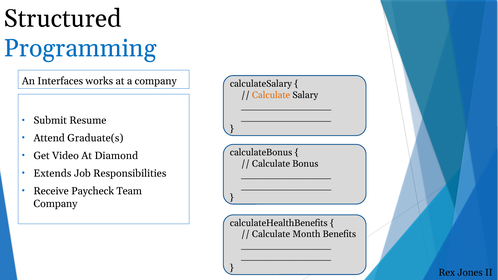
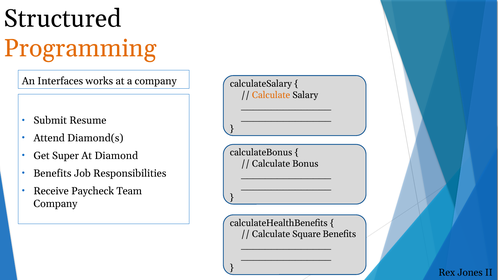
Programming colour: blue -> orange
Graduate(s: Graduate(s -> Diamond(s
Video: Video -> Super
Extends at (52, 174): Extends -> Benefits
Month: Month -> Square
